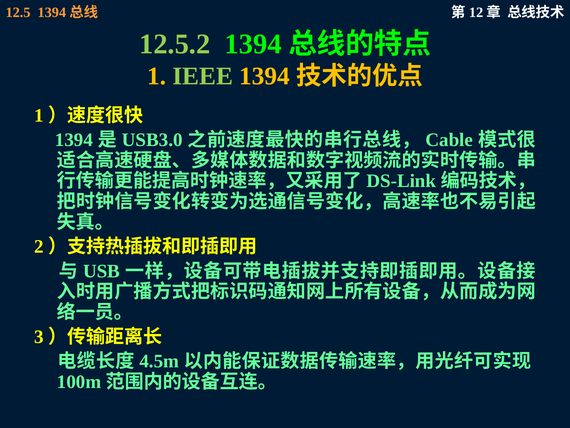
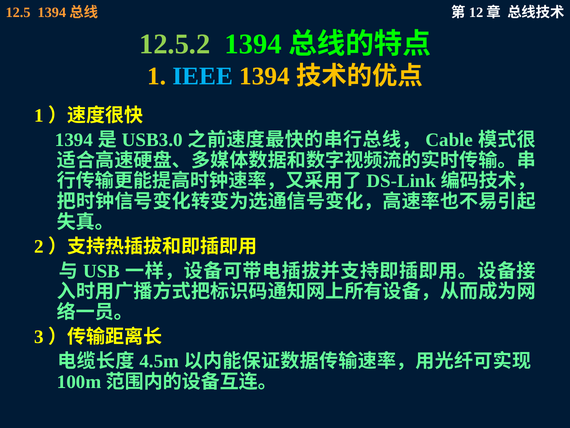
IEEE colour: light green -> light blue
